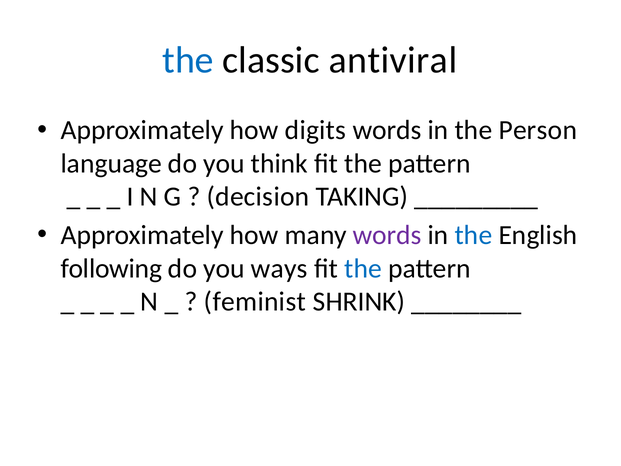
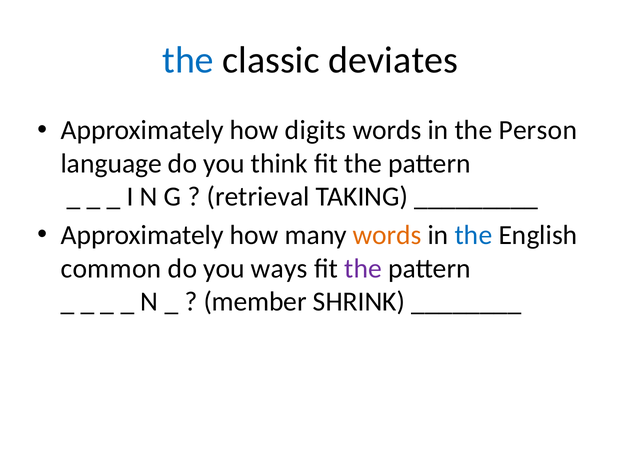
antiviral: antiviral -> deviates
decision: decision -> retrieval
words at (387, 235) colour: purple -> orange
following: following -> common
the at (363, 268) colour: blue -> purple
feminist: feminist -> member
